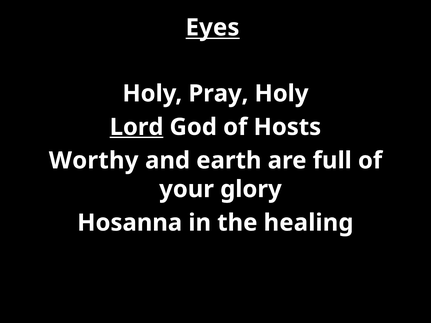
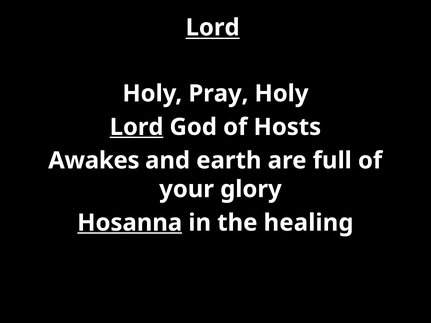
Eyes at (212, 28): Eyes -> Lord
Worthy: Worthy -> Awakes
Hosanna underline: none -> present
